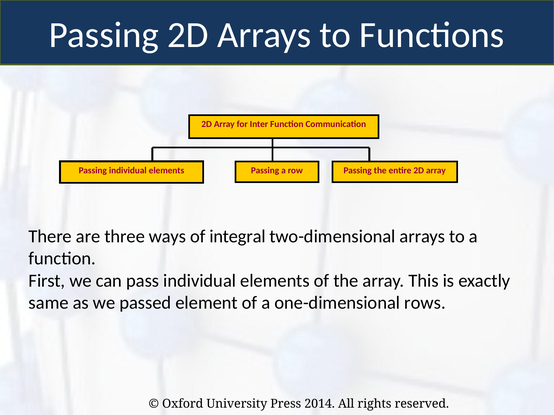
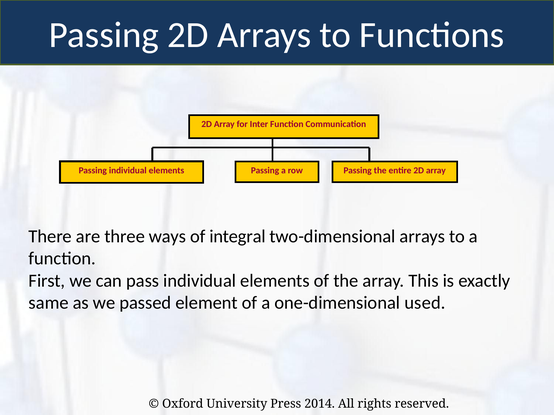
rows: rows -> used
